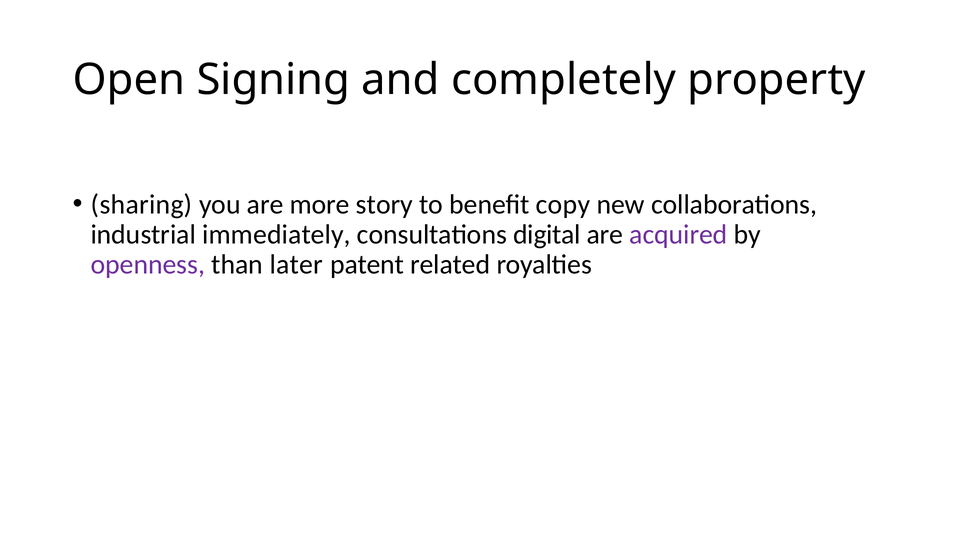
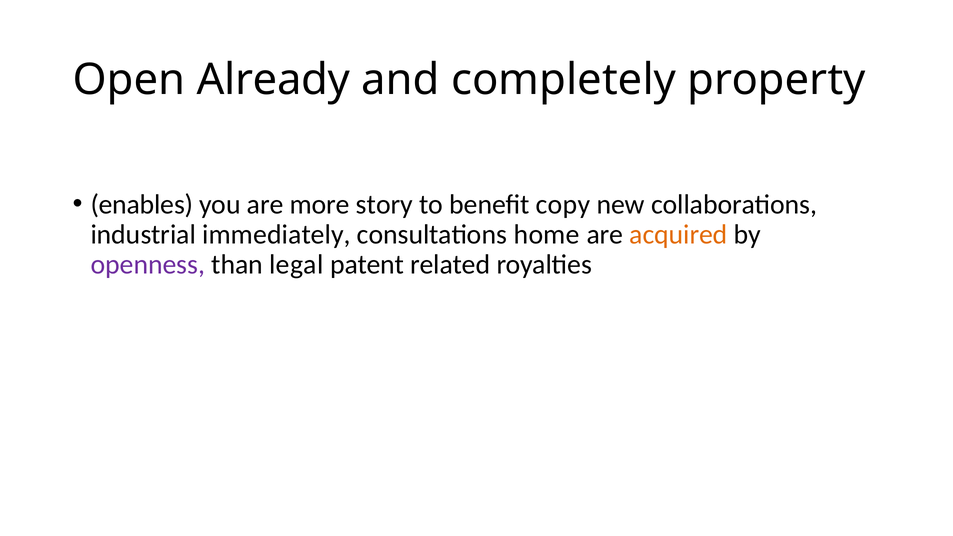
Signing: Signing -> Already
sharing: sharing -> enables
digital: digital -> home
acquired colour: purple -> orange
later: later -> legal
